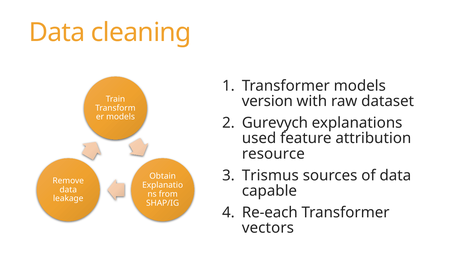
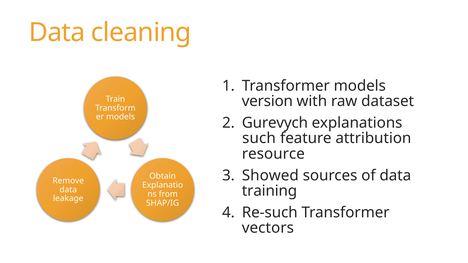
used: used -> such
Trismus: Trismus -> Showed
capable: capable -> training
Re-each: Re-each -> Re-such
